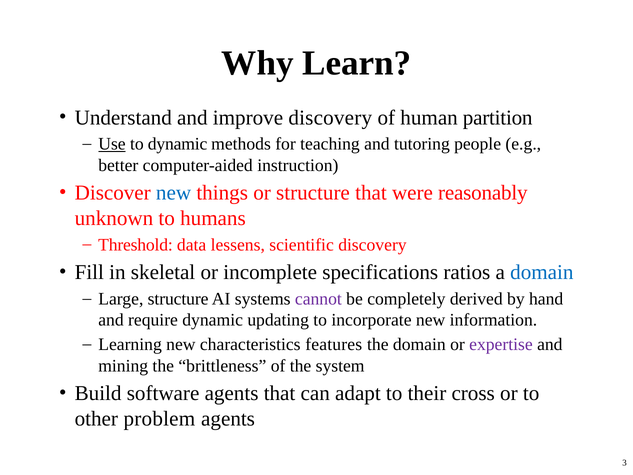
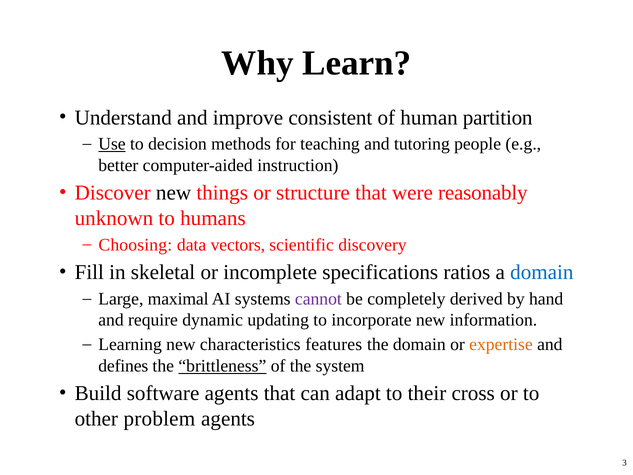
improve discovery: discovery -> consistent
to dynamic: dynamic -> decision
new at (174, 193) colour: blue -> black
Threshold: Threshold -> Choosing
lessens: lessens -> vectors
Large structure: structure -> maximal
expertise colour: purple -> orange
mining: mining -> defines
brittleness underline: none -> present
